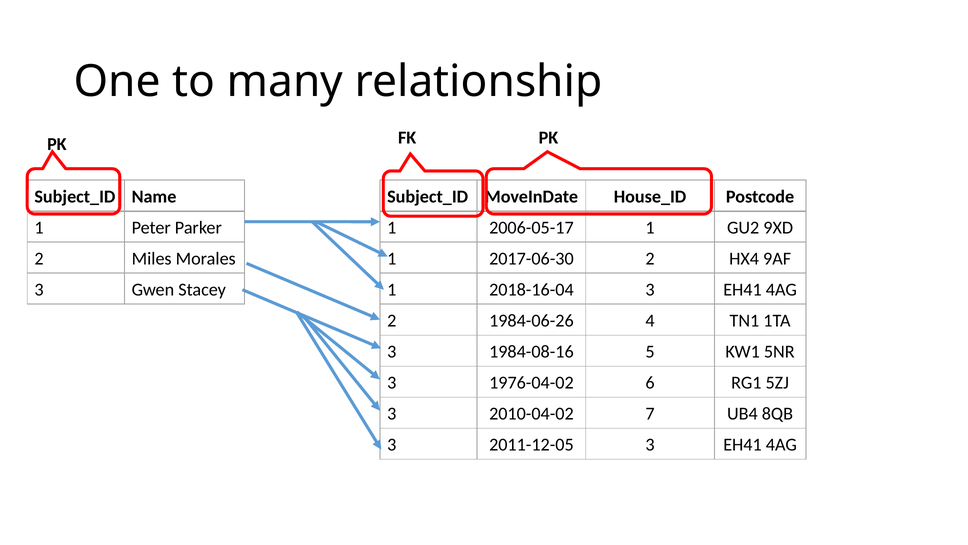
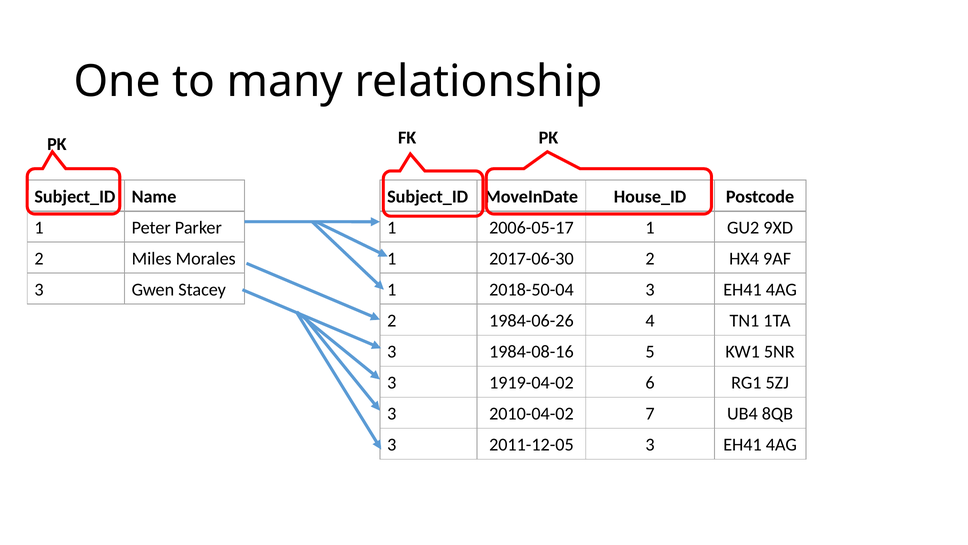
2018-16-04: 2018-16-04 -> 2018-50-04
1976-04-02: 1976-04-02 -> 1919-04-02
